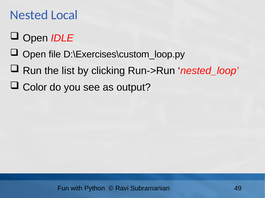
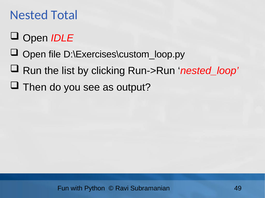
Local: Local -> Total
Color: Color -> Then
